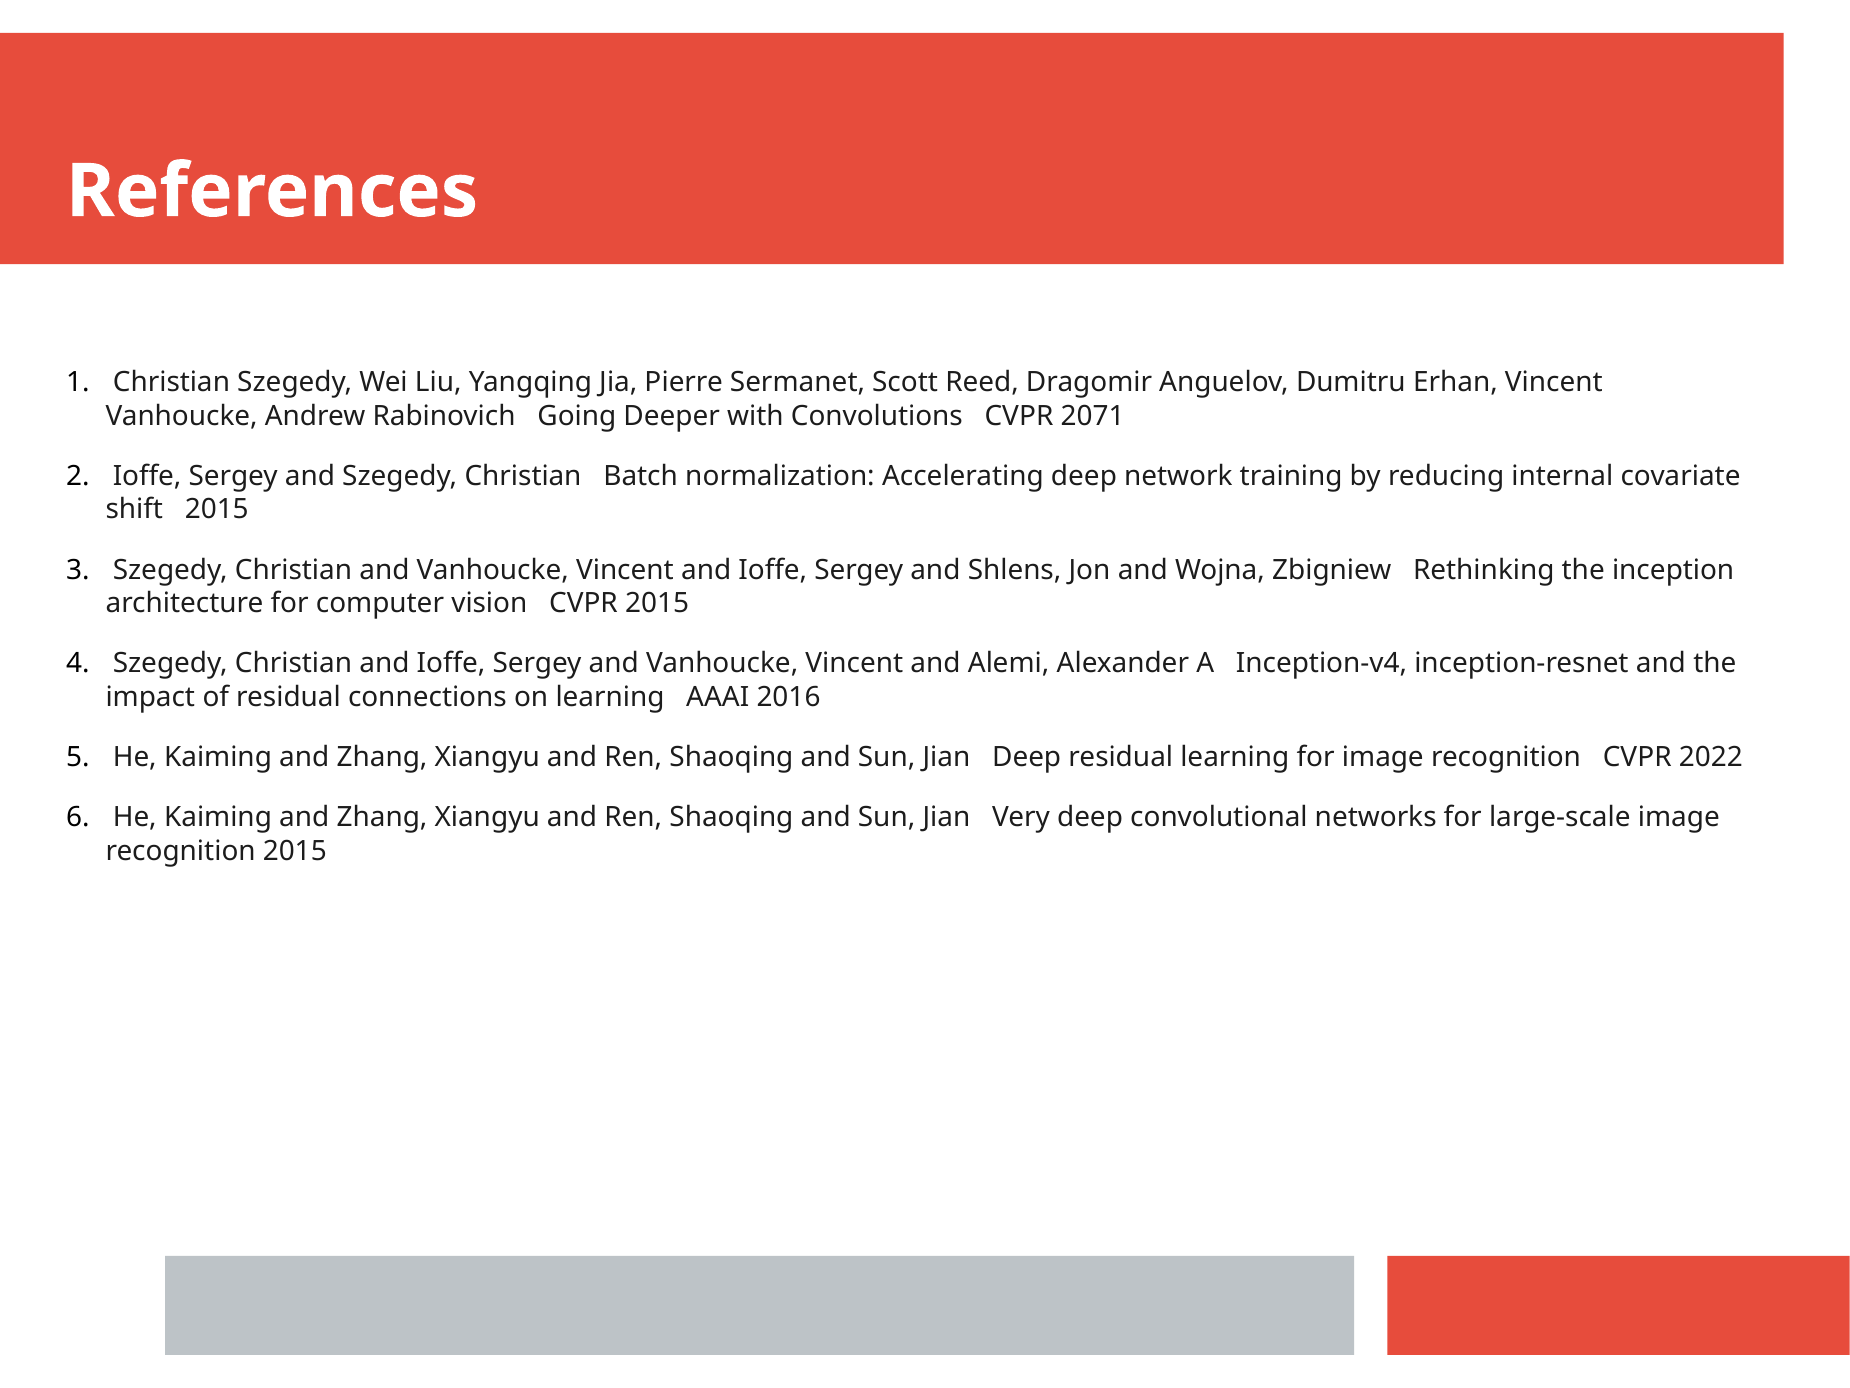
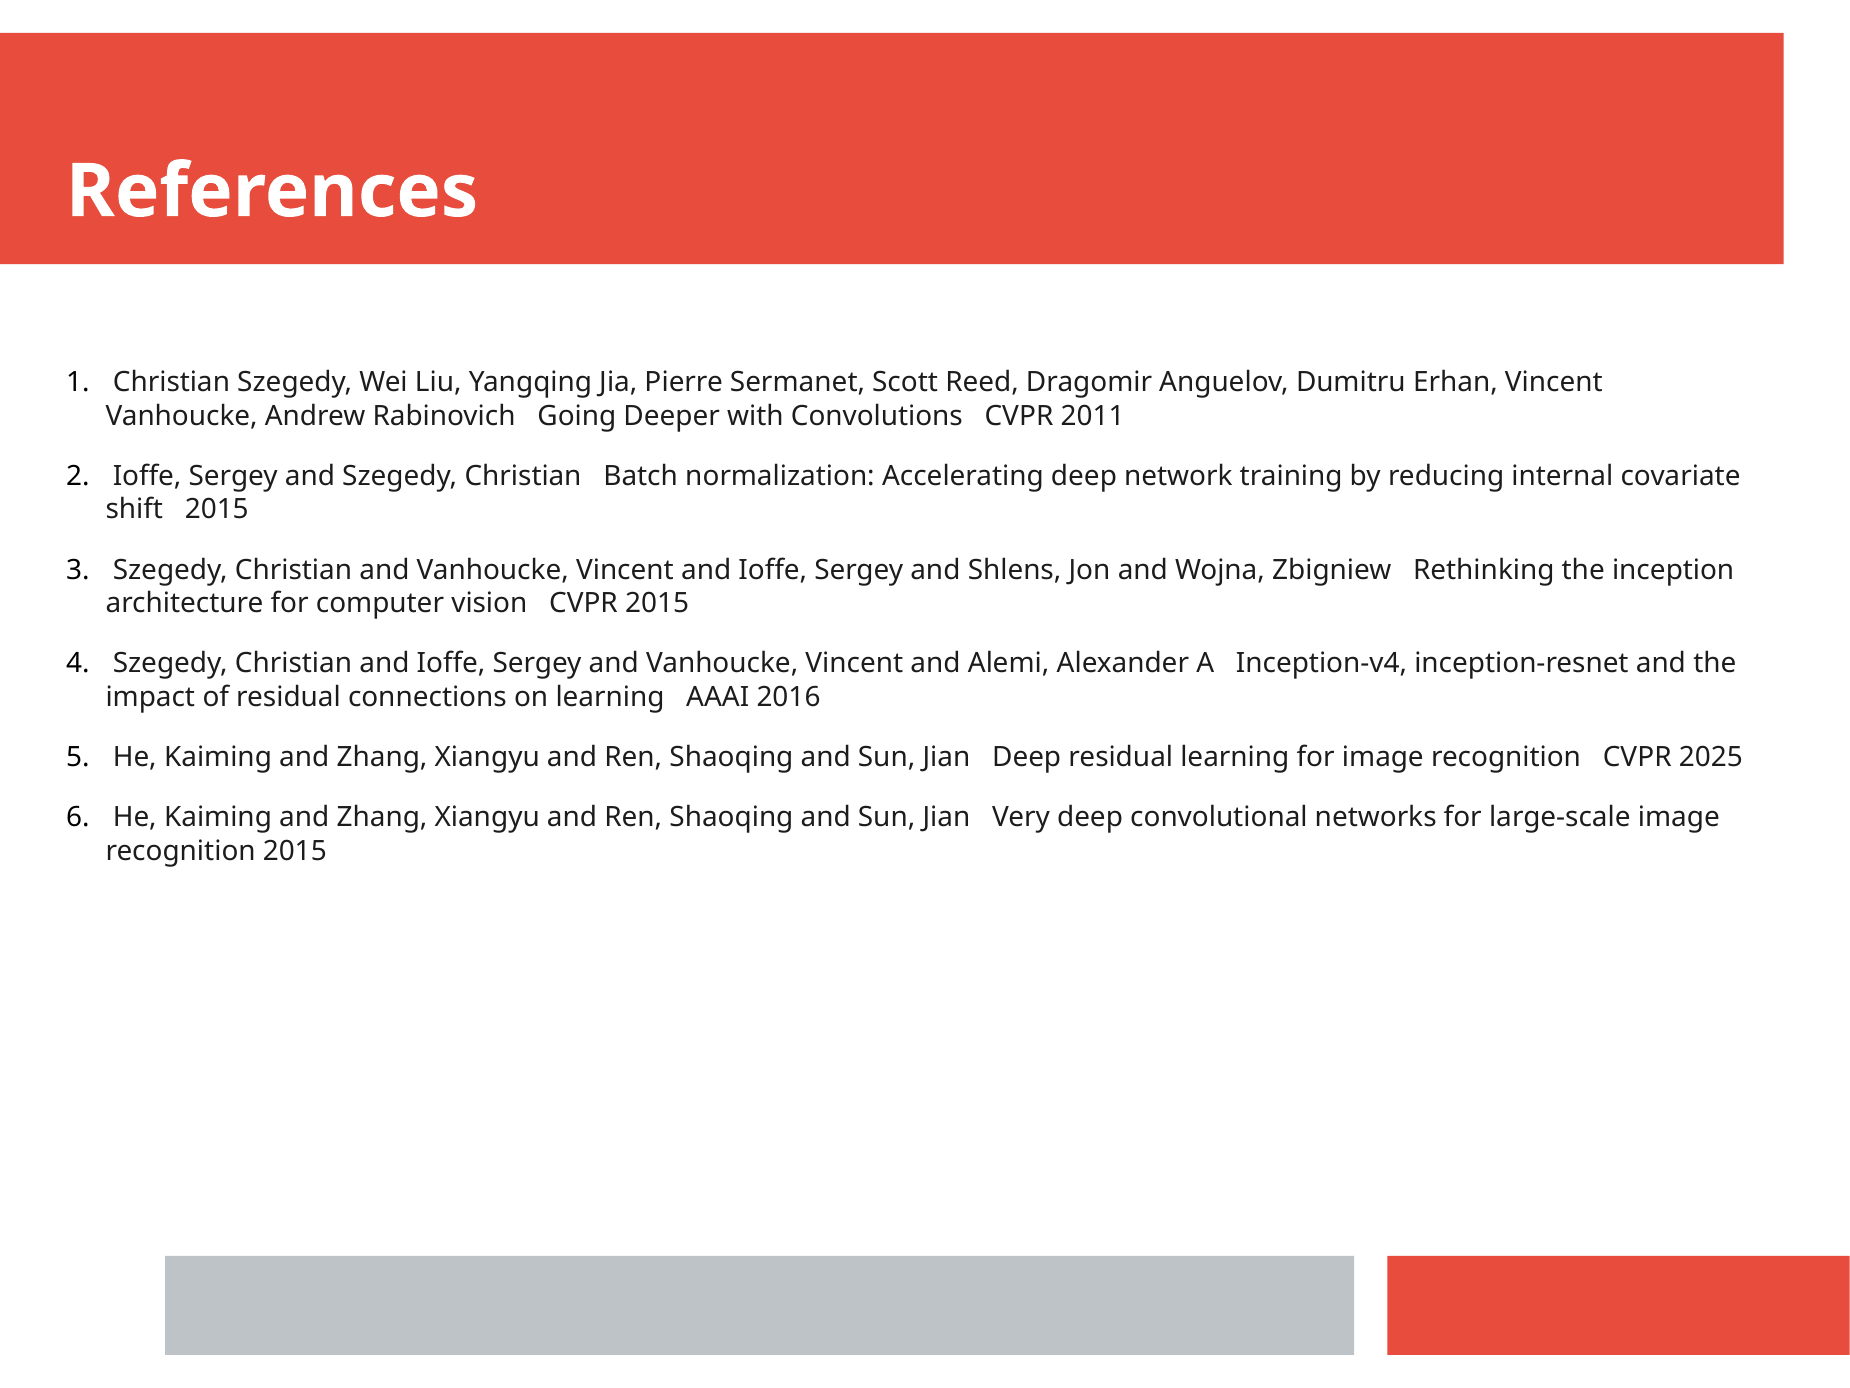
2071: 2071 -> 2011
2022: 2022 -> 2025
